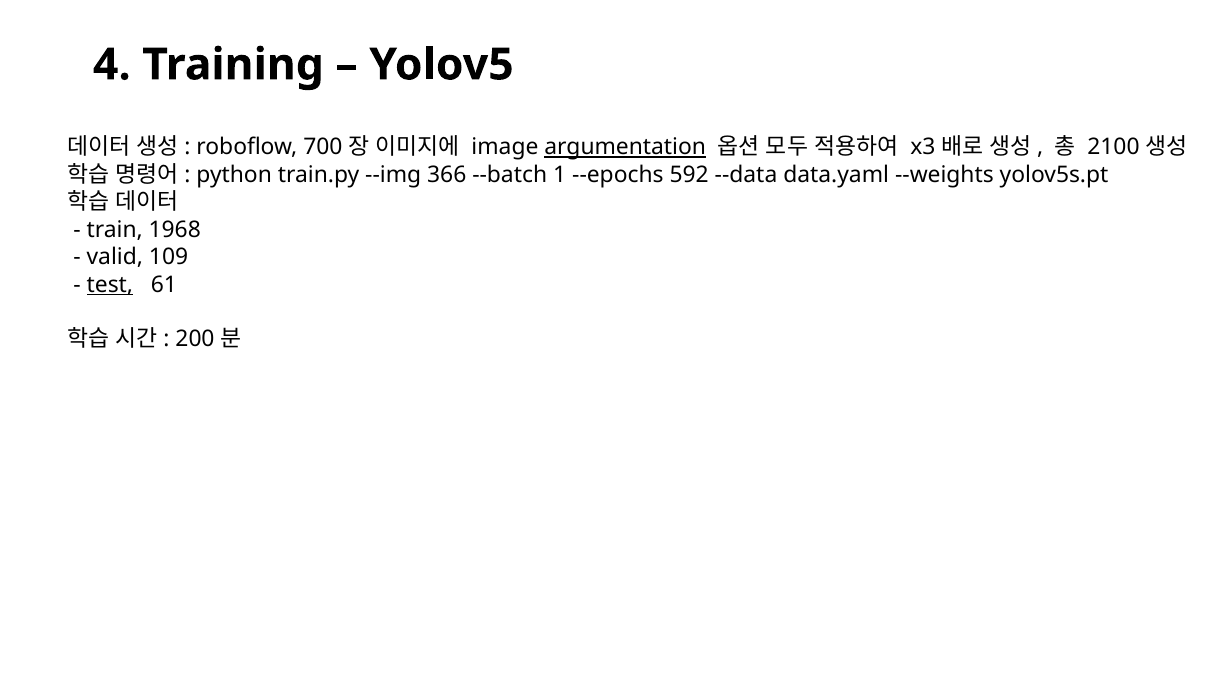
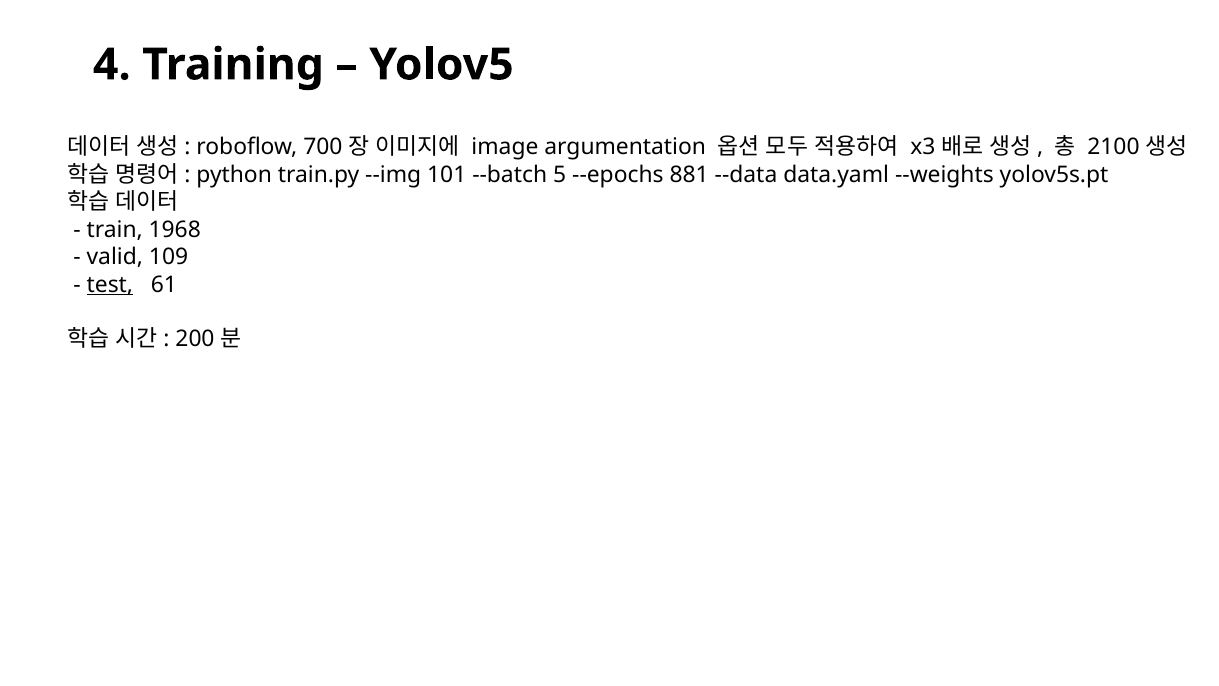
argumentation underline: present -> none
366: 366 -> 101
1: 1 -> 5
592: 592 -> 881
